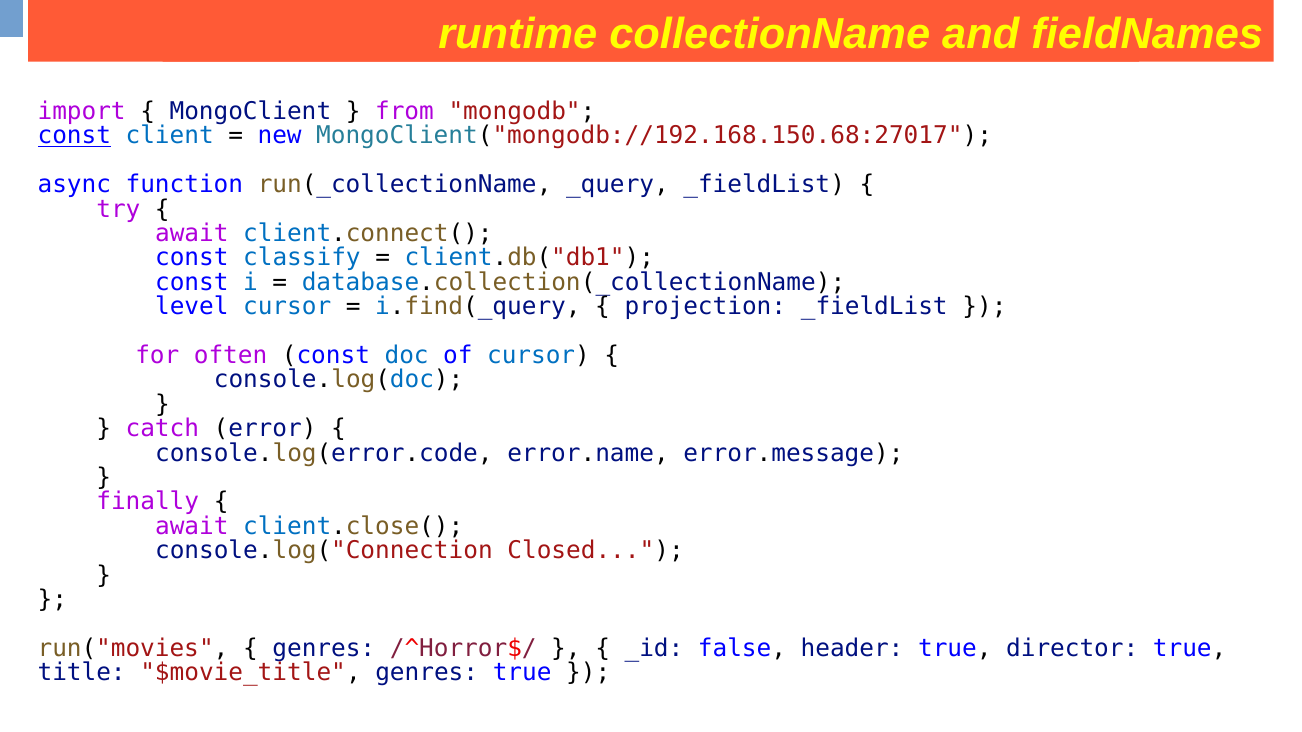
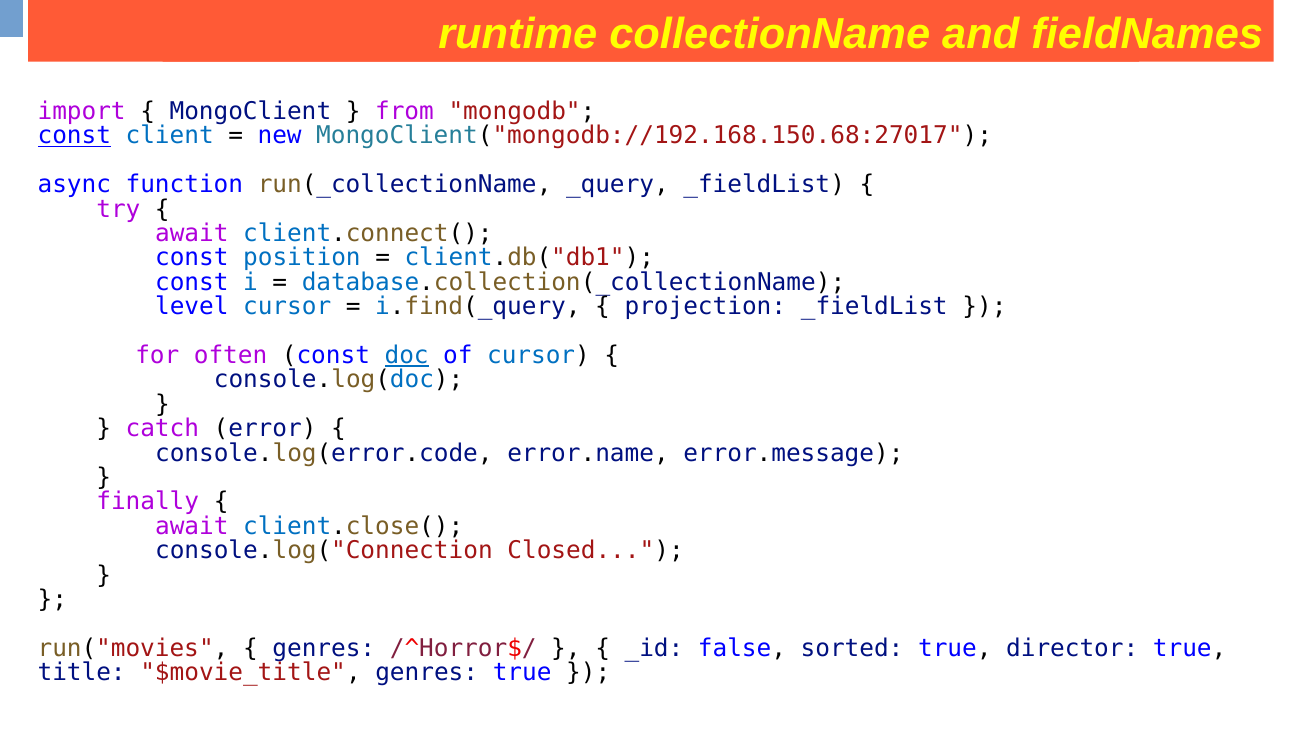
classify: classify -> position
doc underline: none -> present
header: header -> sorted
